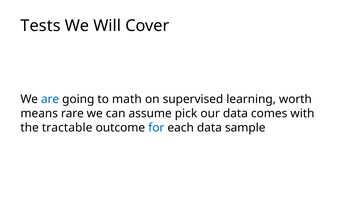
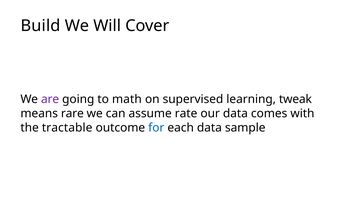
Tests: Tests -> Build
are colour: blue -> purple
worth: worth -> tweak
pick: pick -> rate
